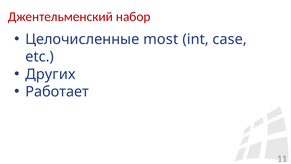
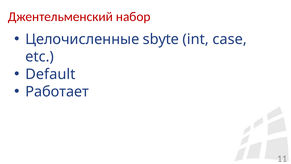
most: most -> sbyte
Других: Других -> Default
